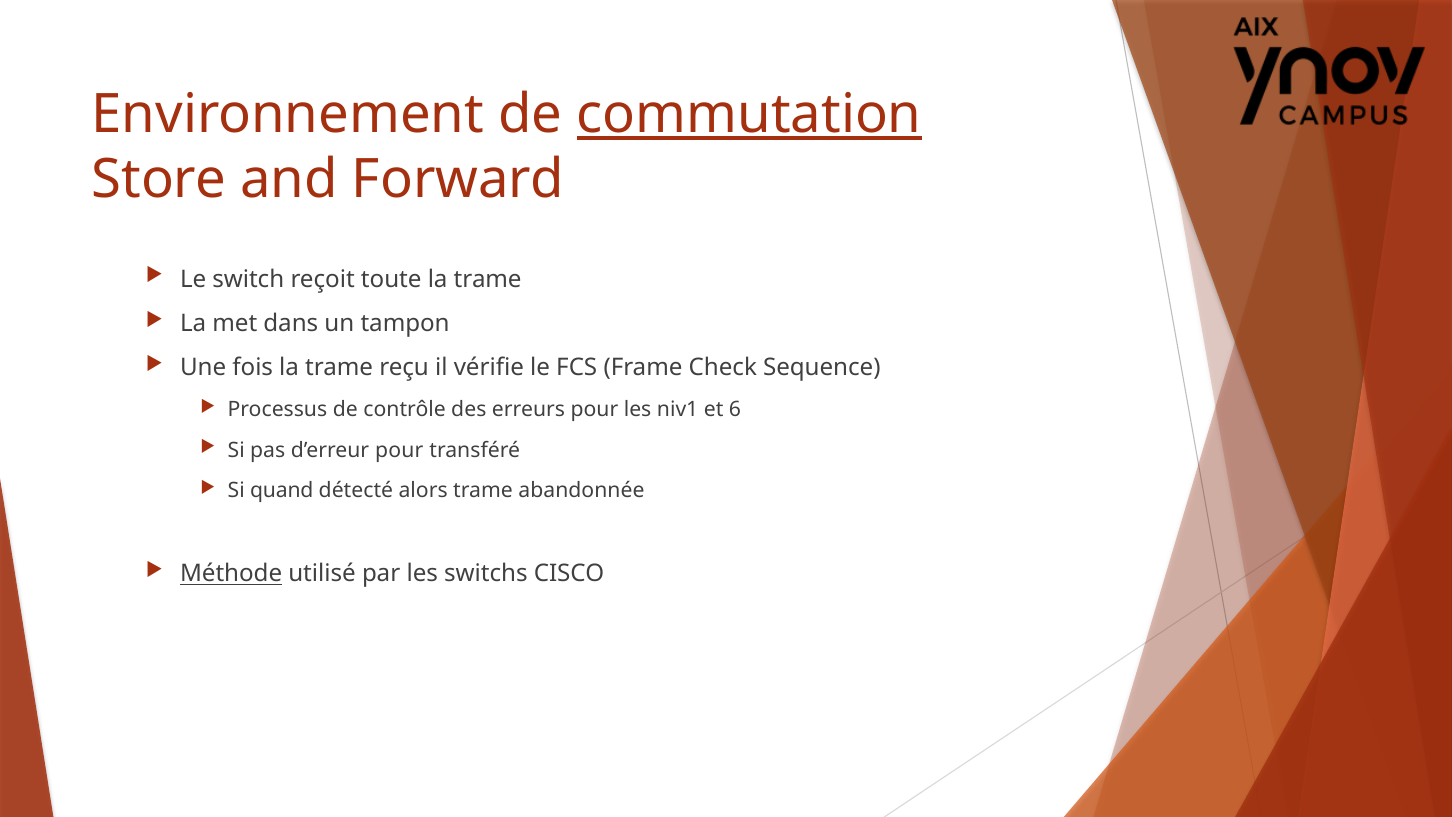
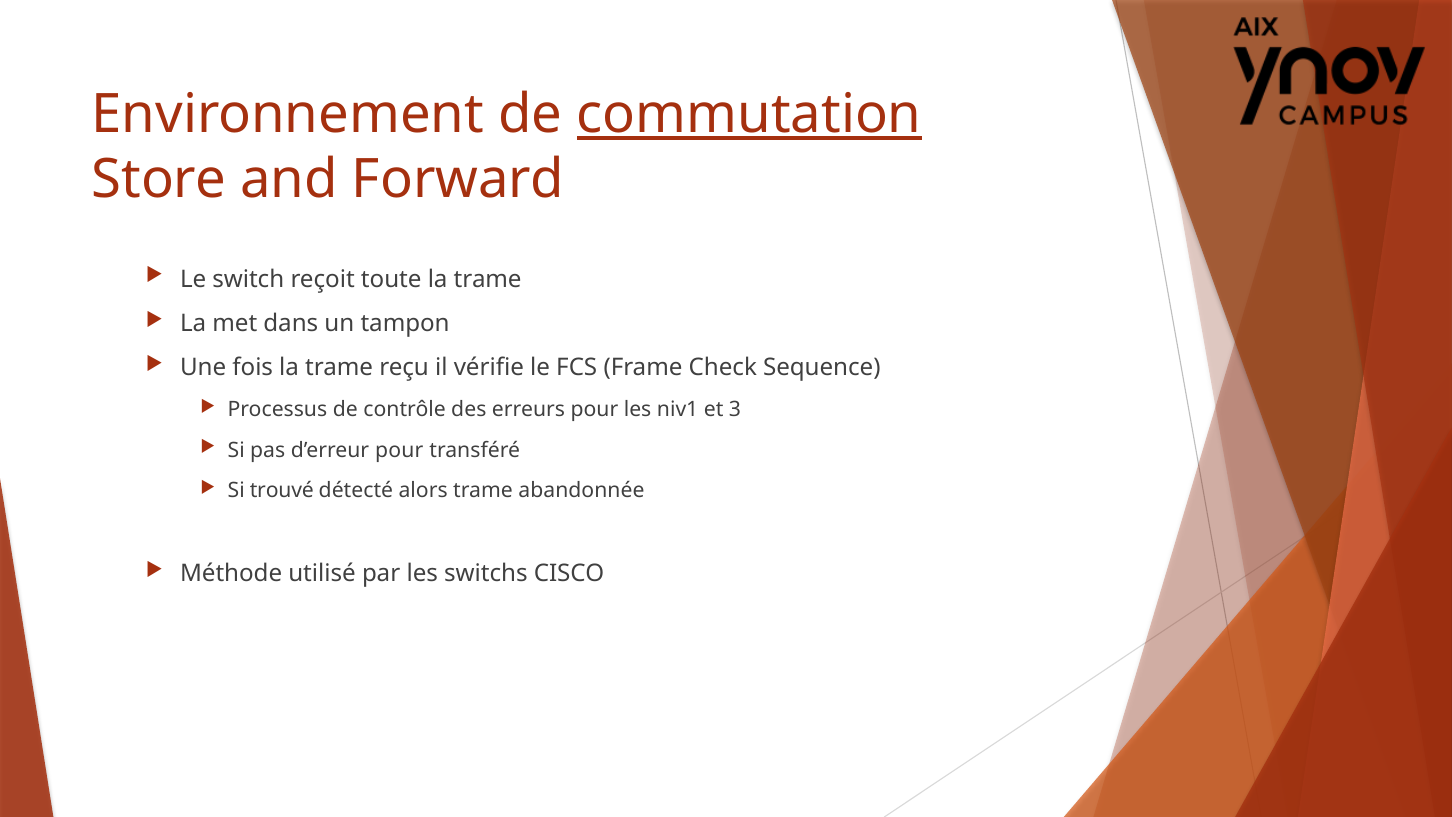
6: 6 -> 3
quand: quand -> trouvé
Méthode underline: present -> none
